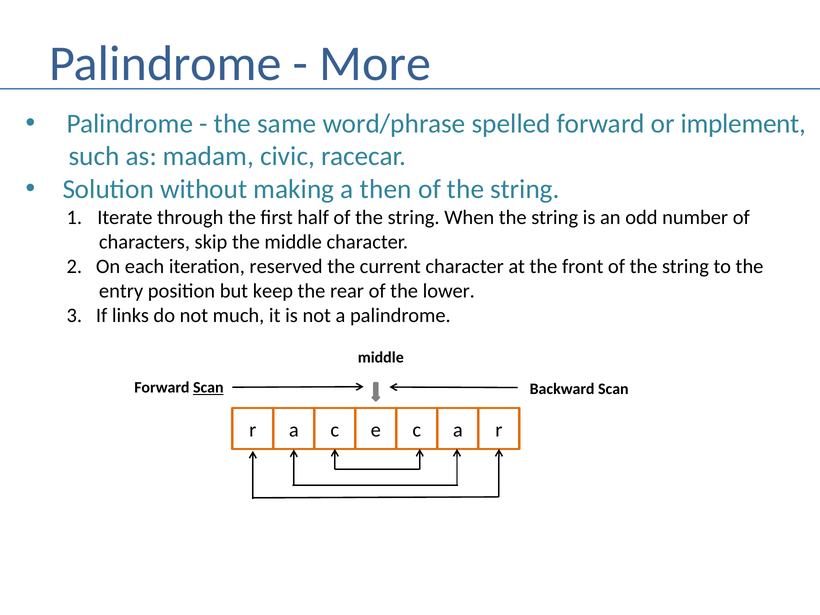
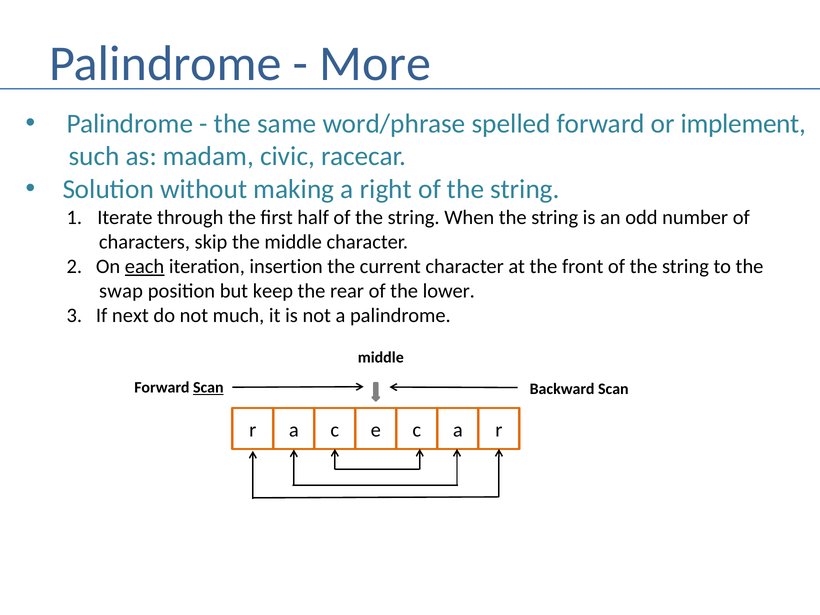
then: then -> right
each underline: none -> present
reserved: reserved -> insertion
entry: entry -> swap
links: links -> next
